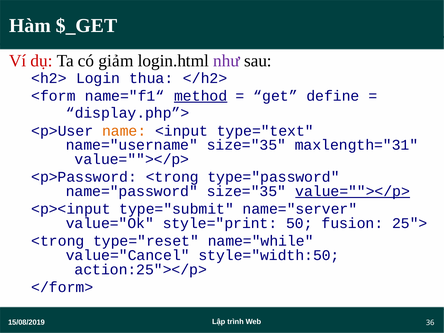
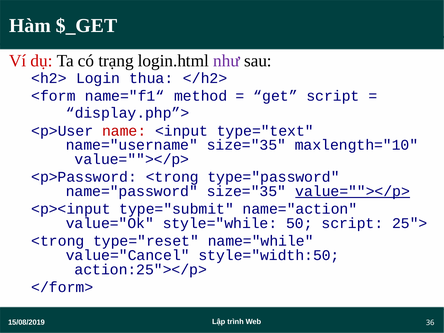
giảm: giảm -> trạng
method underline: present -> none
get define: define -> script
name colour: orange -> red
maxlength="31: maxlength="31 -> maxlength="10
name="server: name="server -> name="action
style="print: style="print -> style="while
50 fusion: fusion -> script
